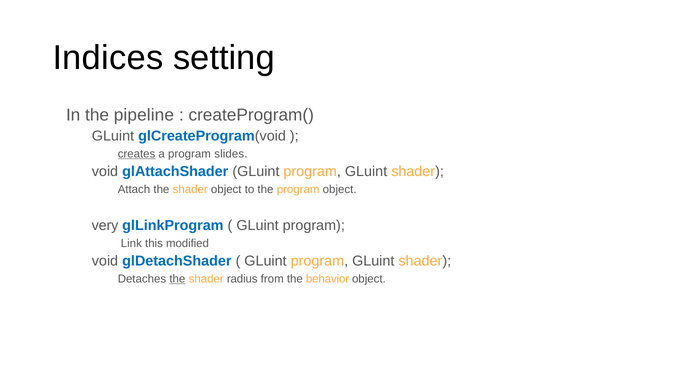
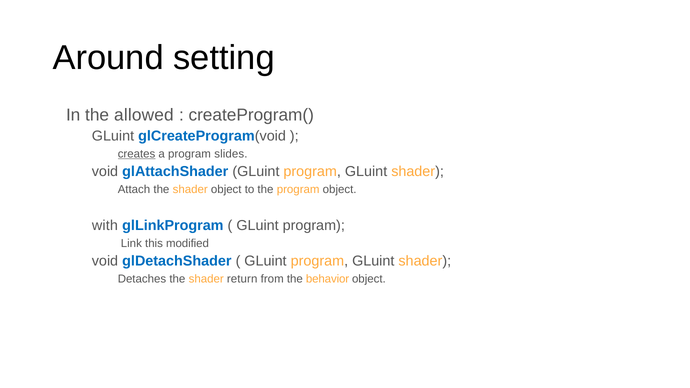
Indices: Indices -> Around
pipeline: pipeline -> allowed
very: very -> with
the at (177, 279) underline: present -> none
radius: radius -> return
